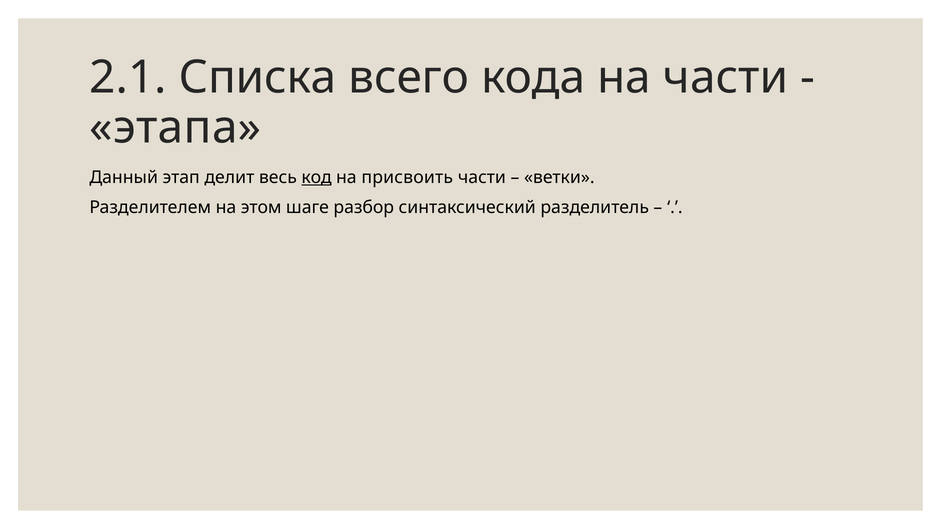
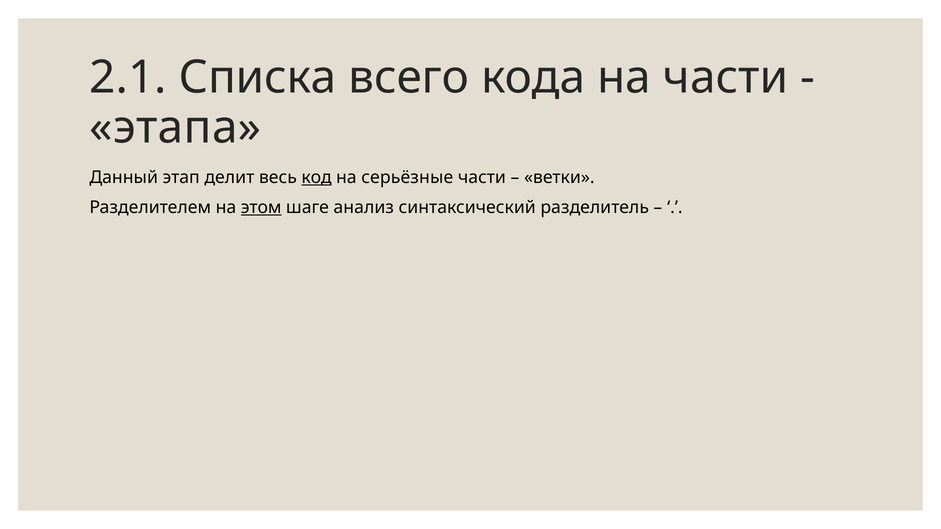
присвоить: присвоить -> серьёзные
этом underline: none -> present
разбор: разбор -> анализ
